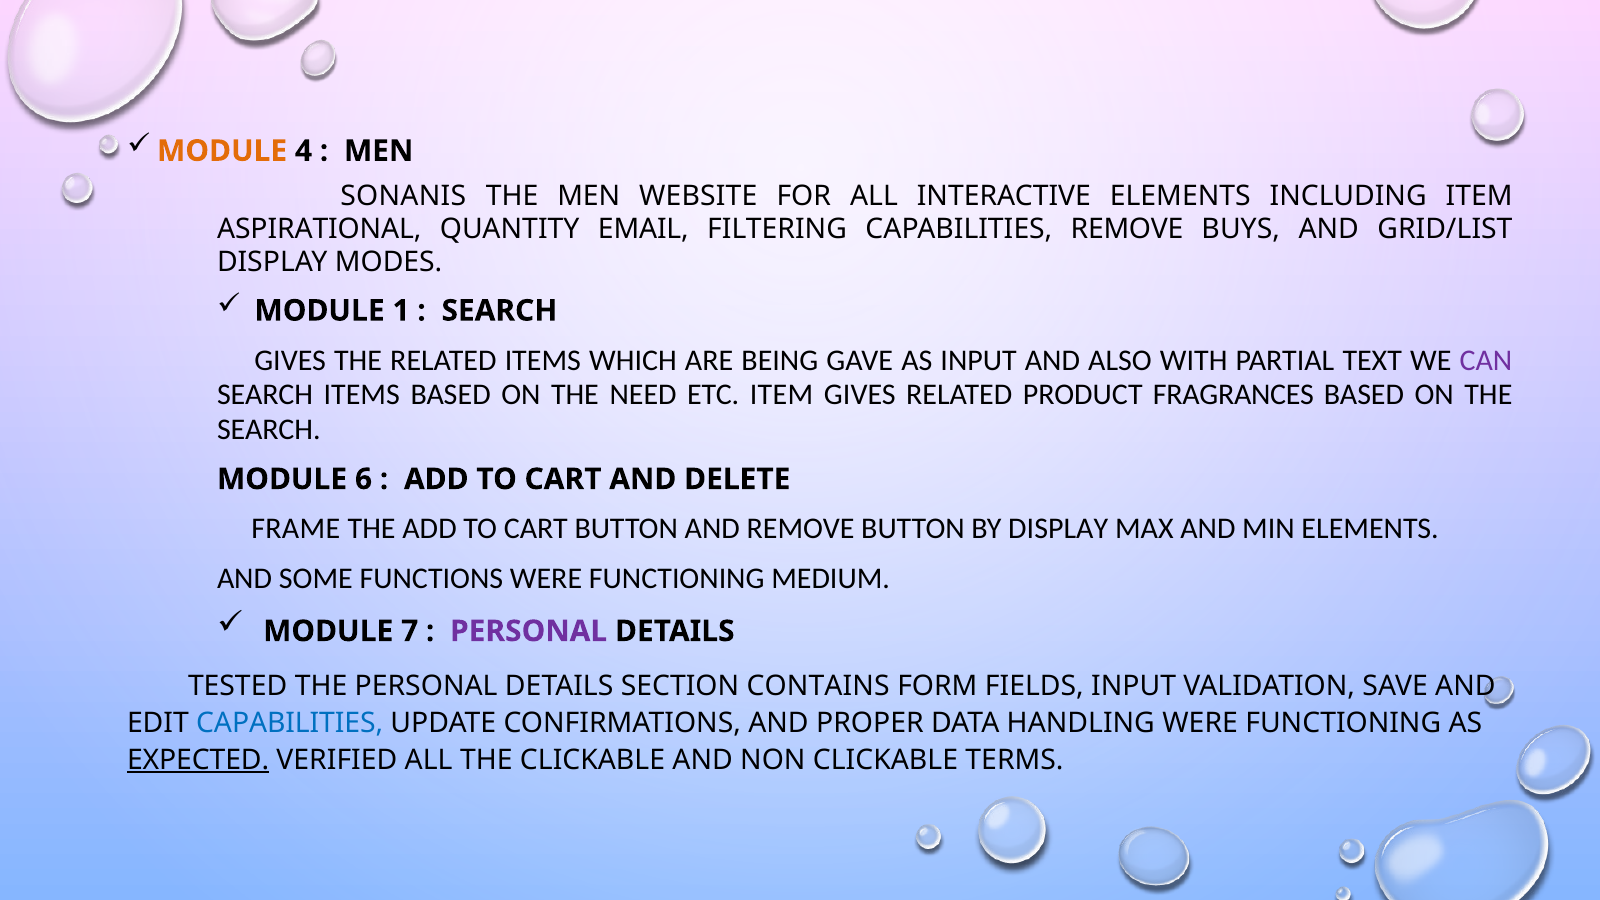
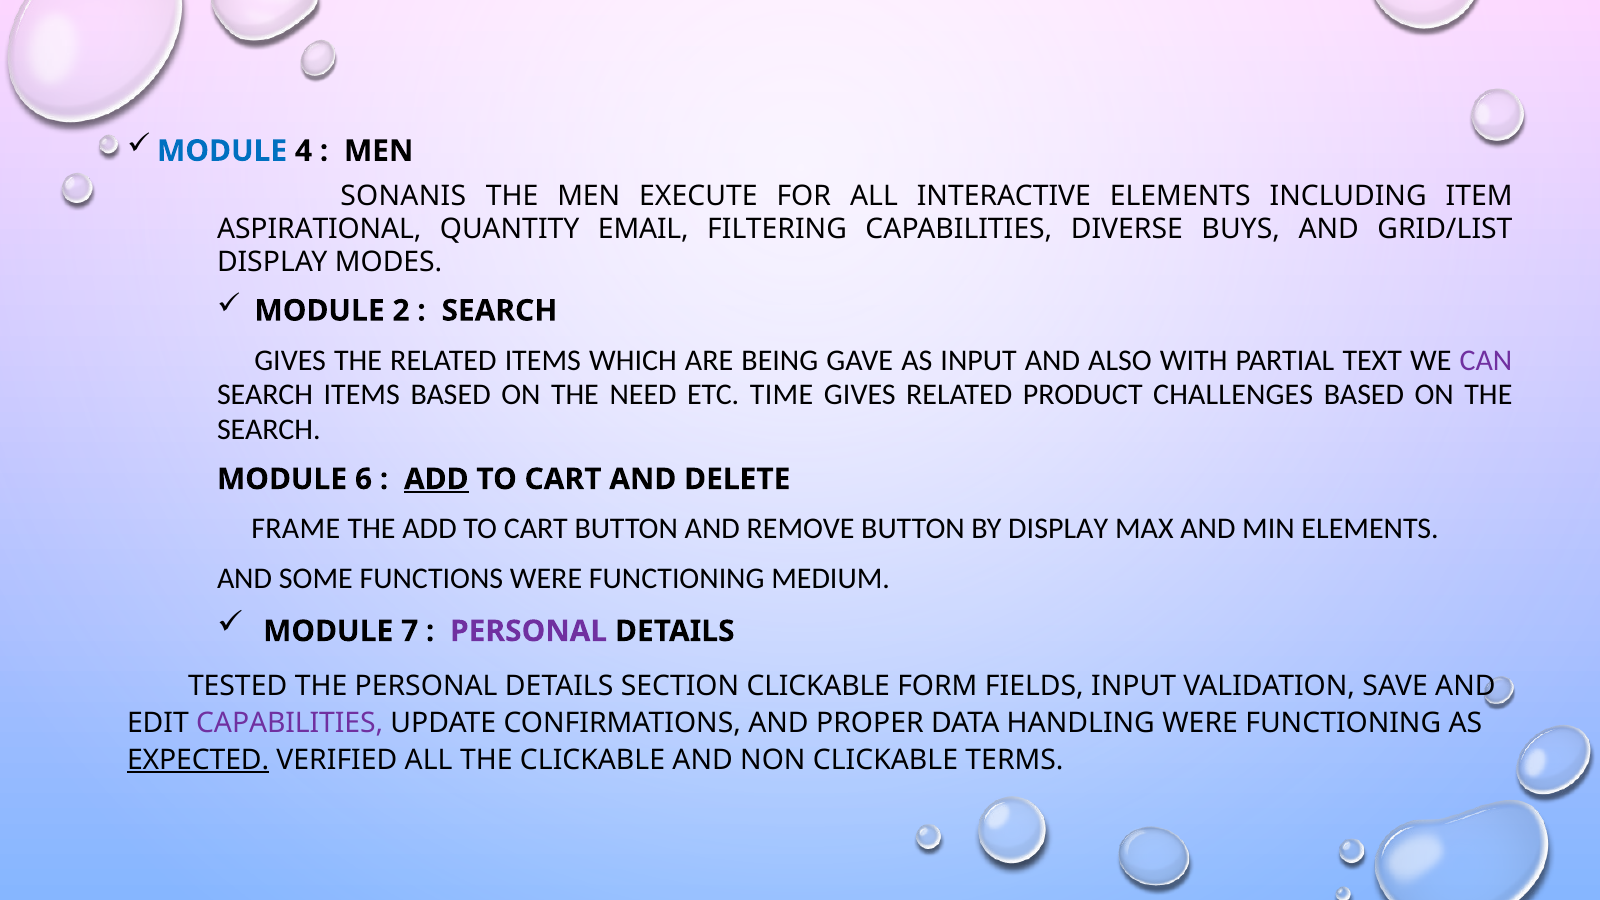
MODULE at (222, 151) colour: orange -> blue
WEBSITE: WEBSITE -> EXECUTE
CAPABILITIES REMOVE: REMOVE -> DIVERSE
1: 1 -> 2
ETC ITEM: ITEM -> TIME
FRAGRANCES: FRAGRANCES -> CHALLENGES
ADD at (436, 479) underline: none -> present
SECTION CONTAINS: CONTAINS -> CLICKABLE
CAPABILITIES at (290, 723) colour: blue -> purple
